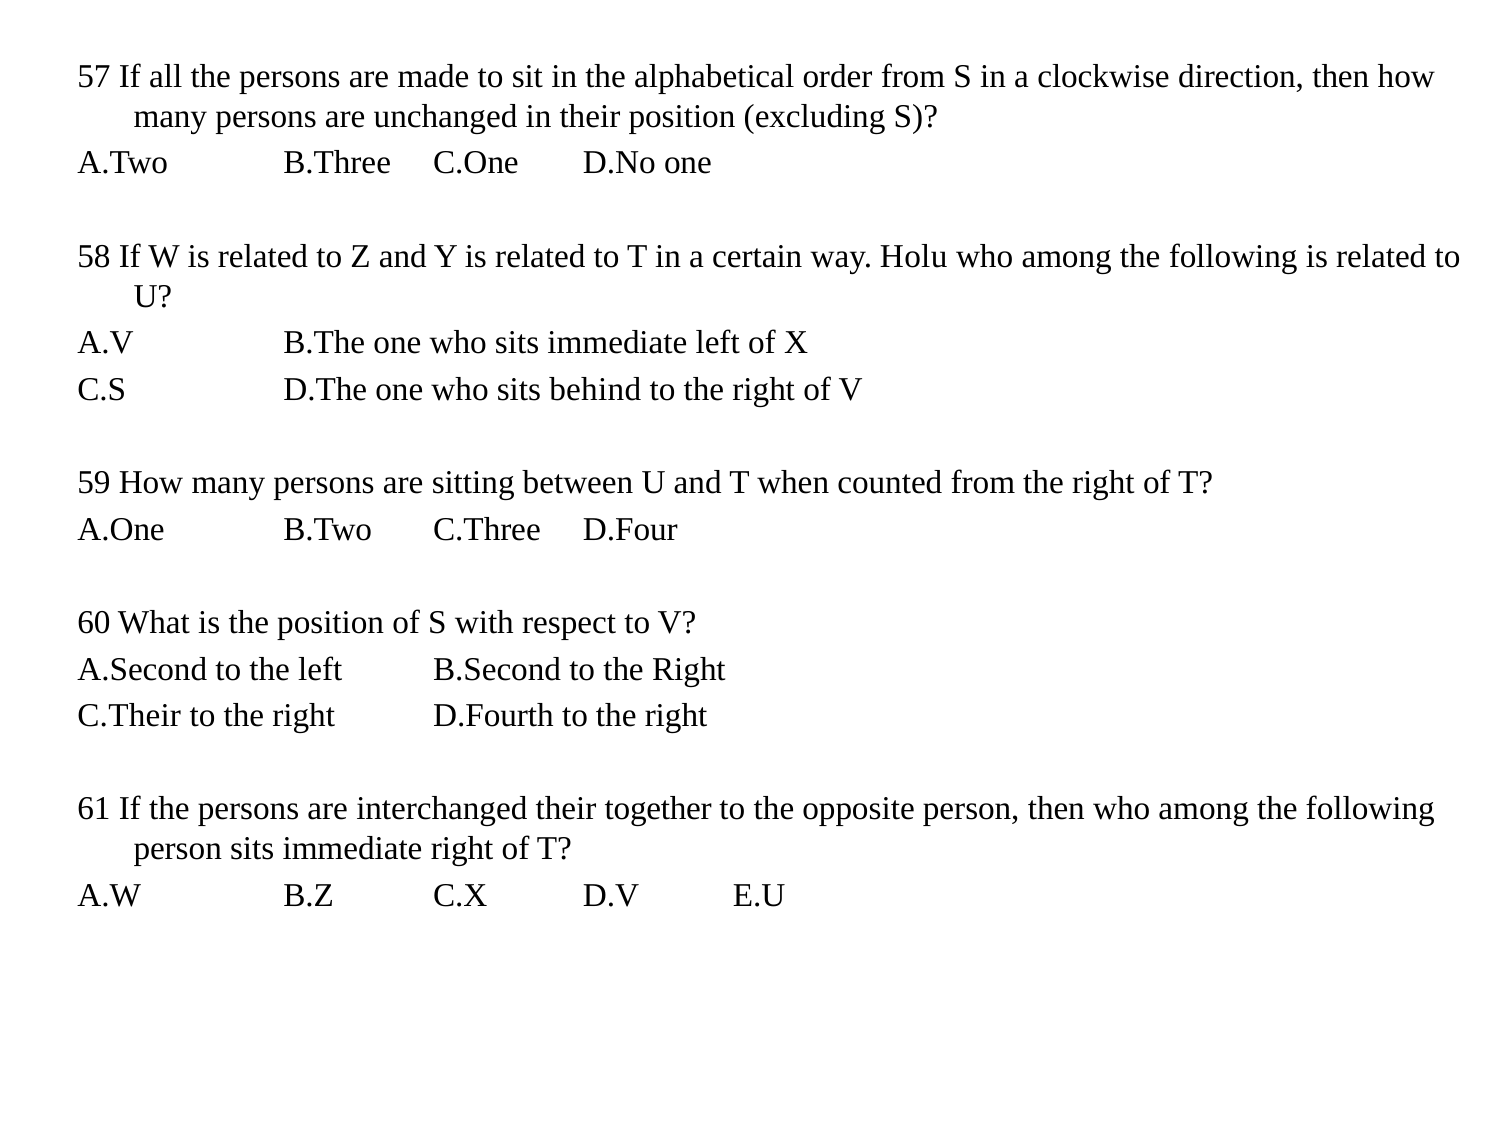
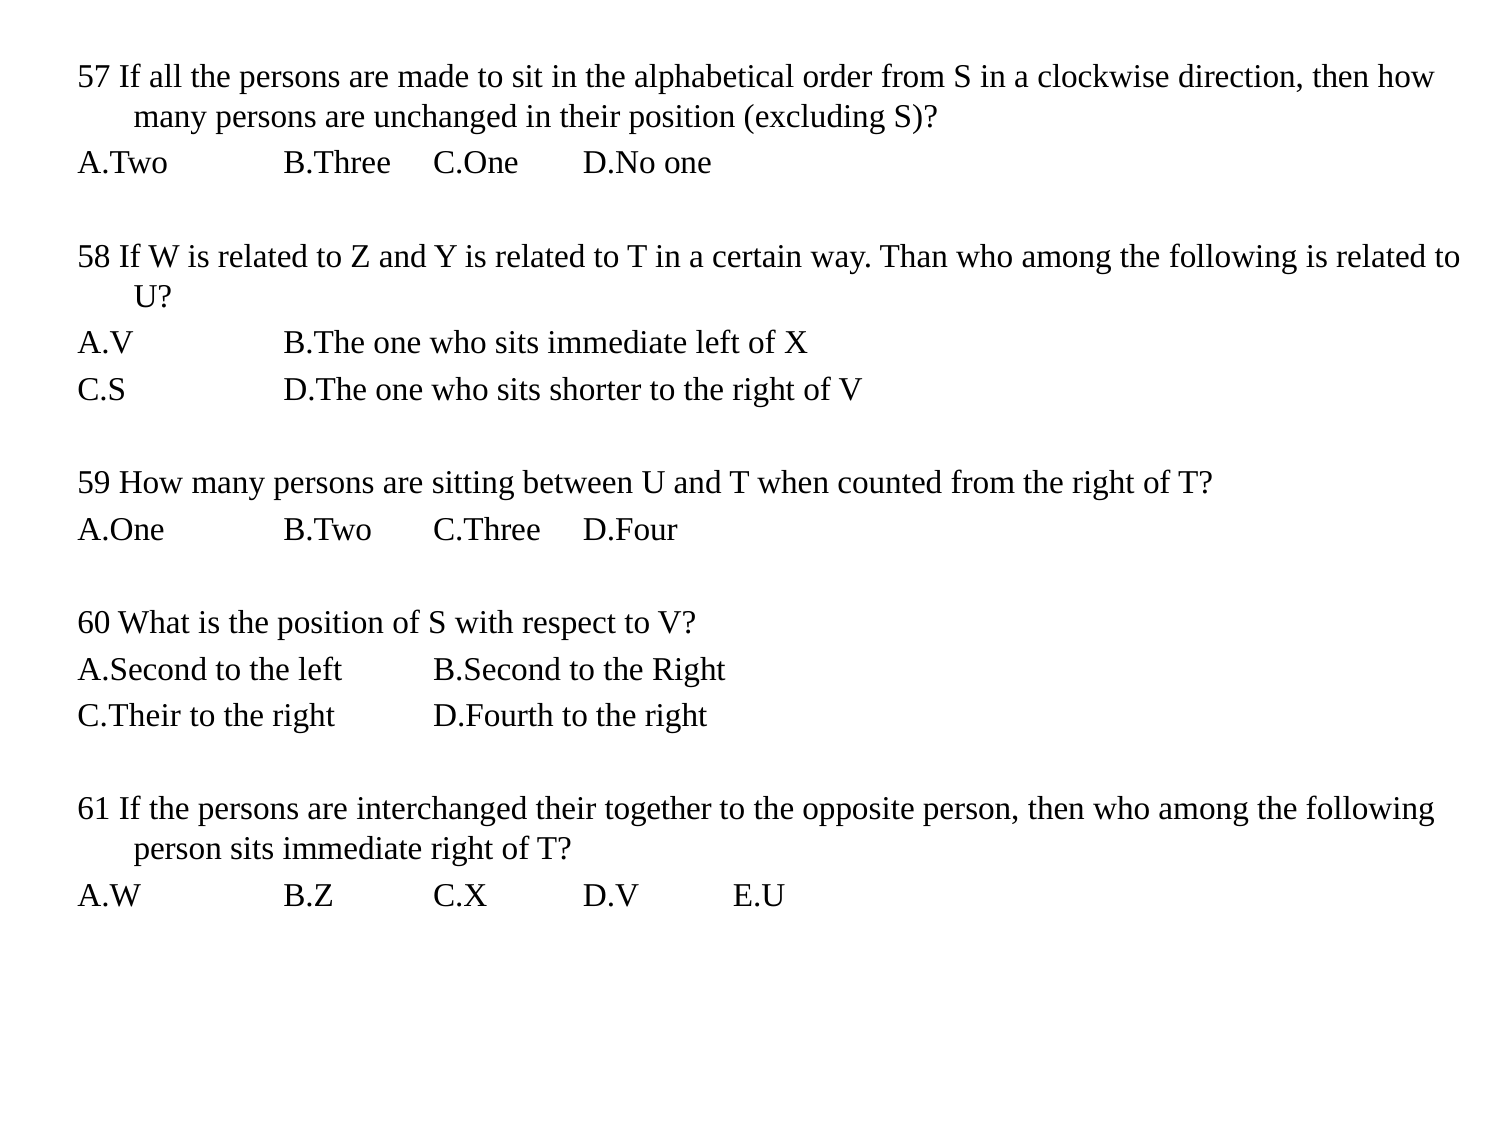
Holu: Holu -> Than
behind: behind -> shorter
